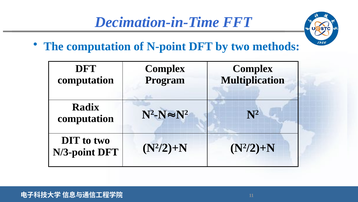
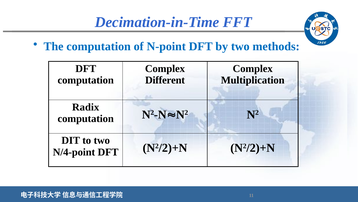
Program: Program -> Different
N/3-point: N/3-point -> N/4-point
